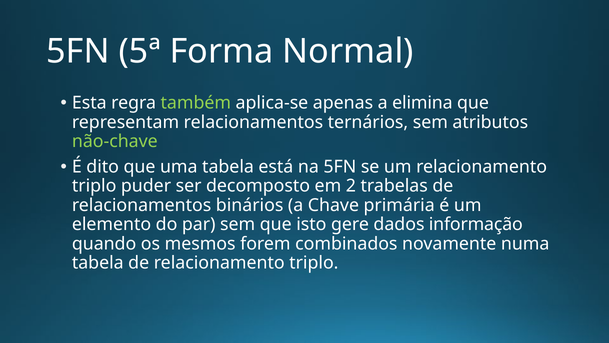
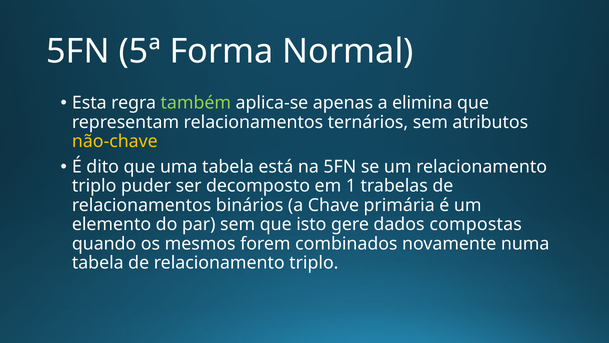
não-chave colour: light green -> yellow
2: 2 -> 1
informação: informação -> compostas
